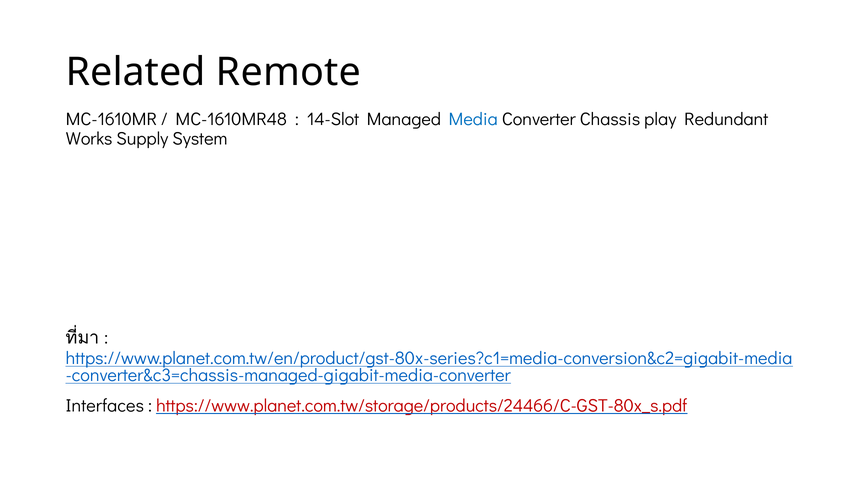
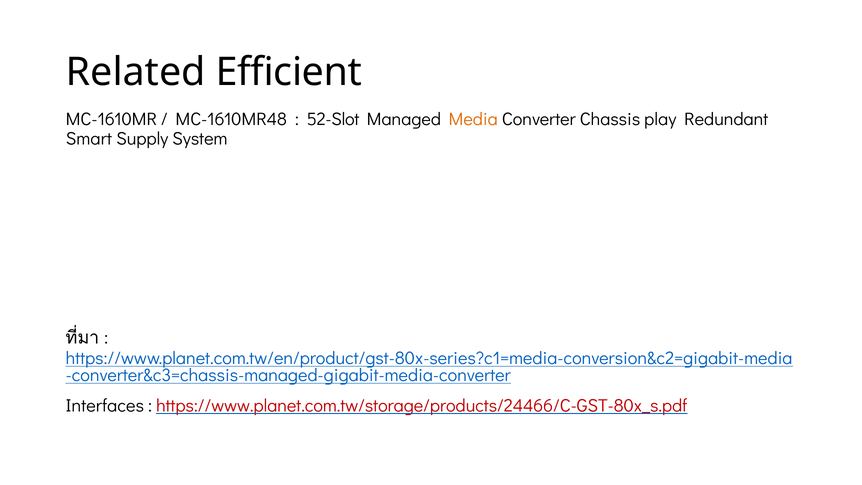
Remote: Remote -> Efficient
14-Slot: 14-Slot -> 52-Slot
Media colour: blue -> orange
Works: Works -> Smart
